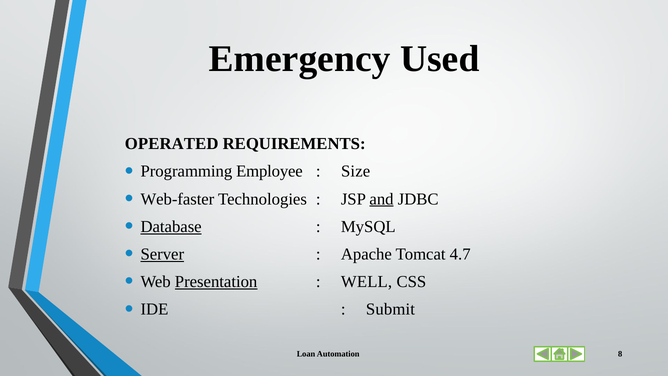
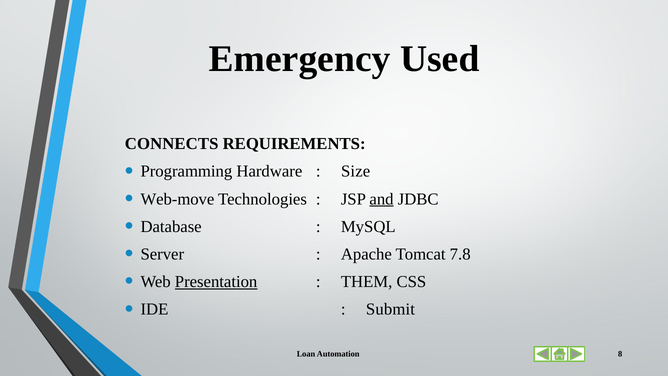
OPERATED: OPERATED -> CONNECTS
Employee: Employee -> Hardware
Web-faster: Web-faster -> Web-move
Database underline: present -> none
Server underline: present -> none
4.7: 4.7 -> 7.8
WELL: WELL -> THEM
